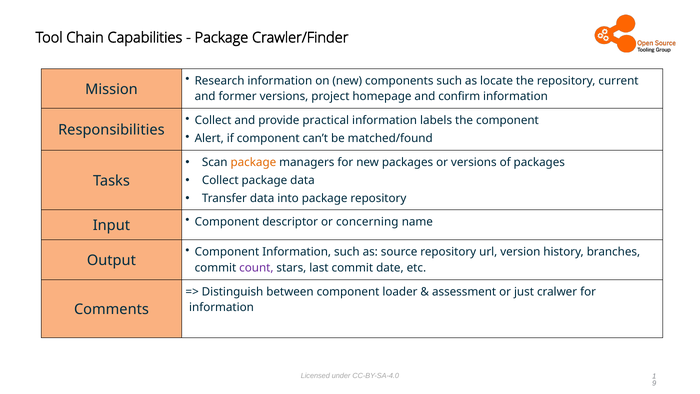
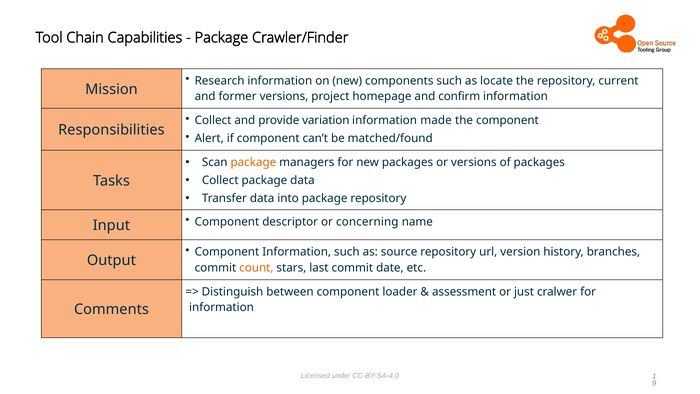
practical: practical -> variation
labels: labels -> made
count colour: purple -> orange
